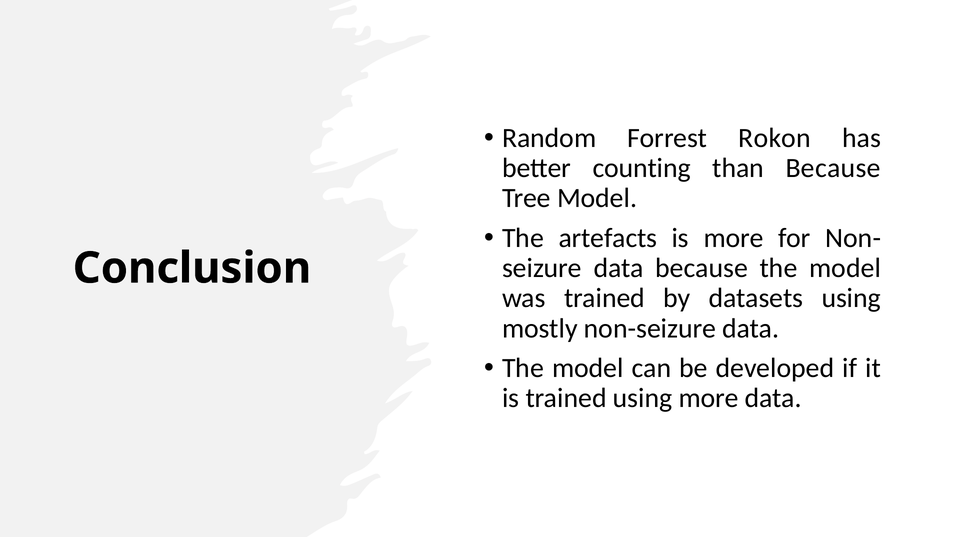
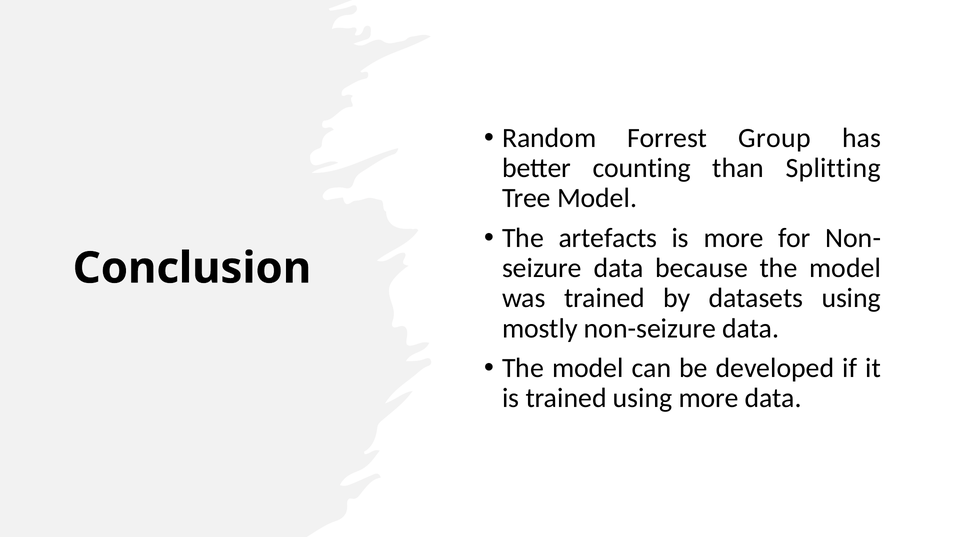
Rokon: Rokon -> Group
than Because: Because -> Splitting
